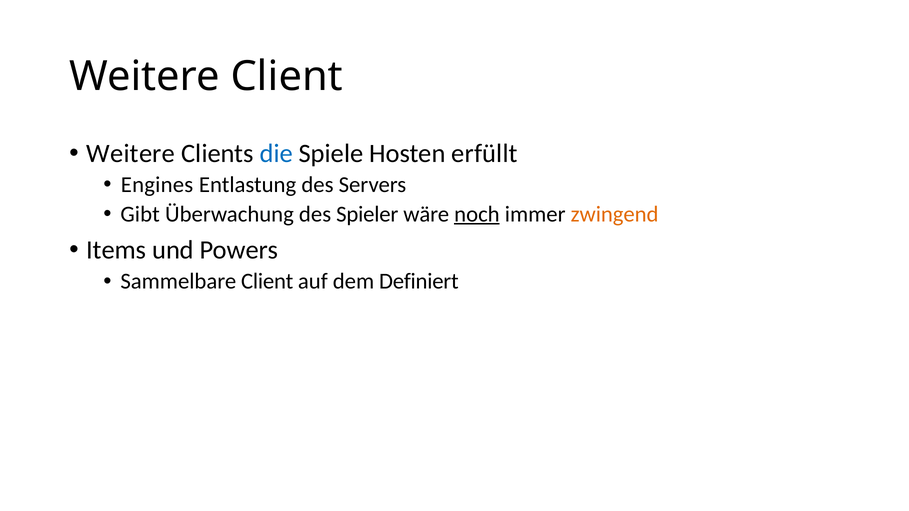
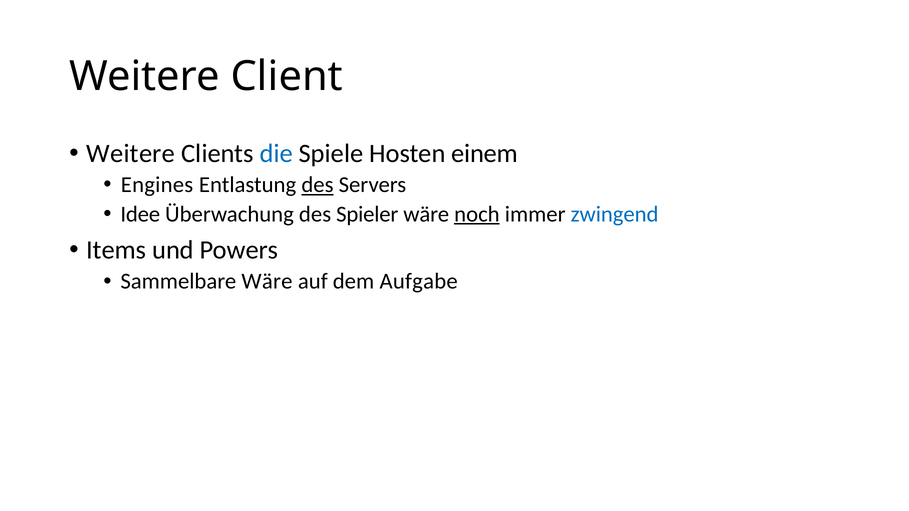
erfüllt: erfüllt -> einem
des at (317, 185) underline: none -> present
Gibt: Gibt -> Idee
zwingend colour: orange -> blue
Sammelbare Client: Client -> Wäre
Definiert: Definiert -> Aufgabe
